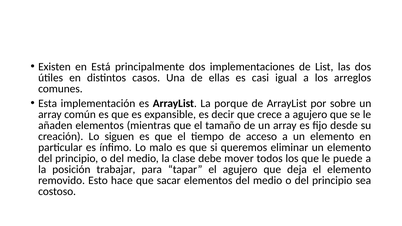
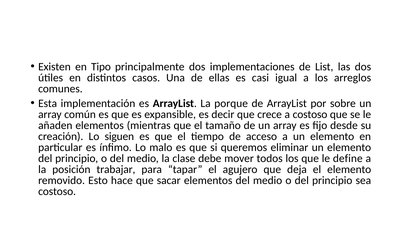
Está: Está -> Tipo
a agujero: agujero -> costoso
puede: puede -> define
